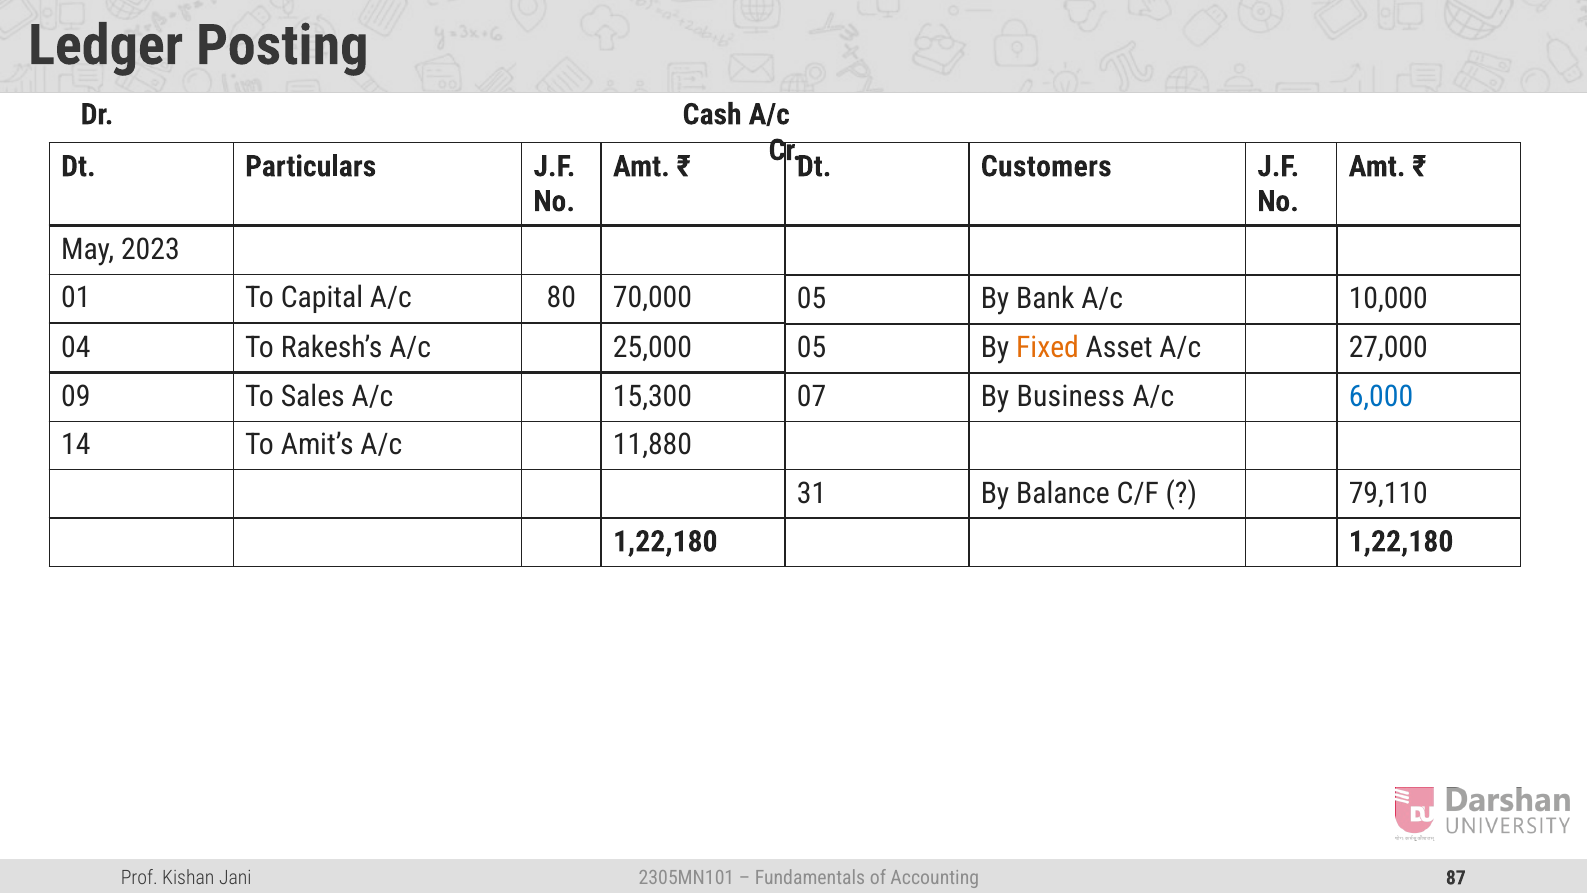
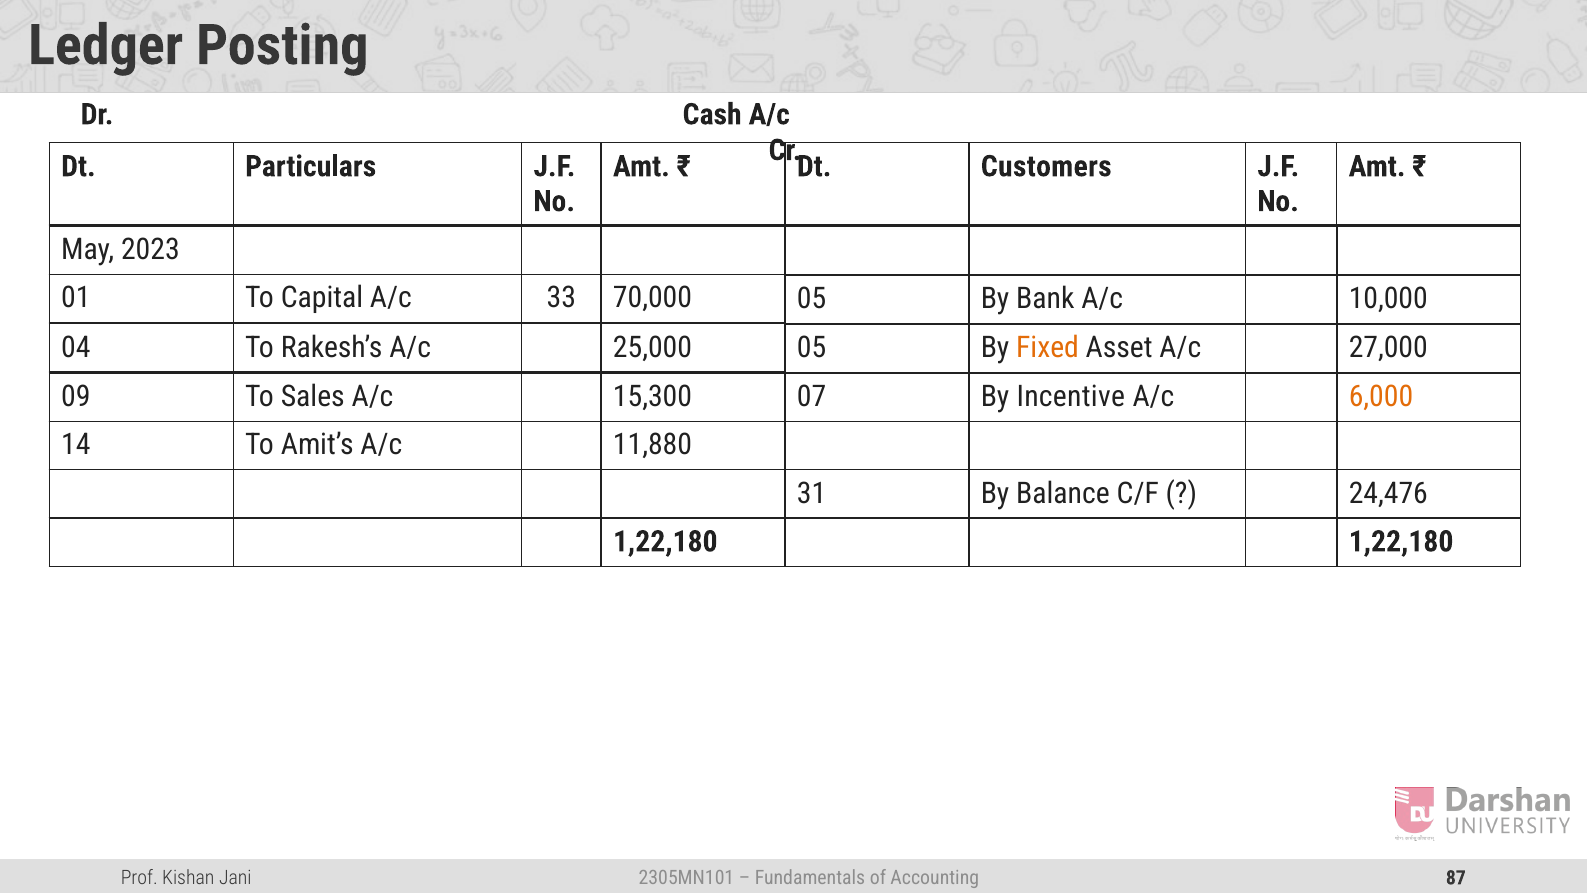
80: 80 -> 33
Business: Business -> Incentive
6,000 colour: blue -> orange
79,110: 79,110 -> 24,476
